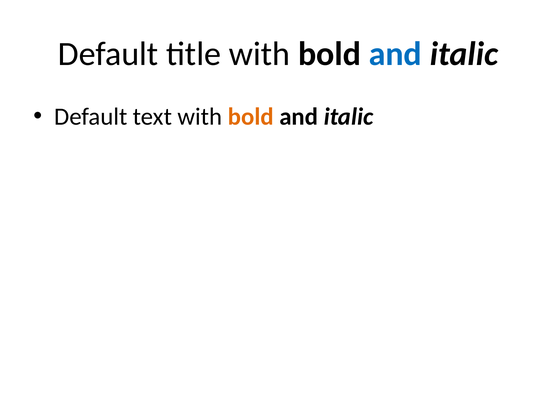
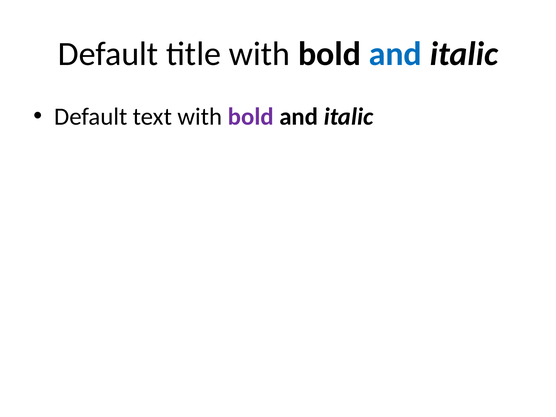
bold at (251, 117) colour: orange -> purple
